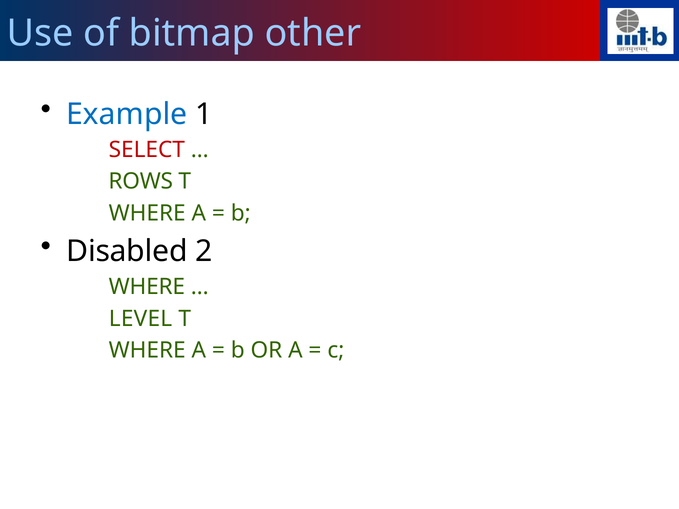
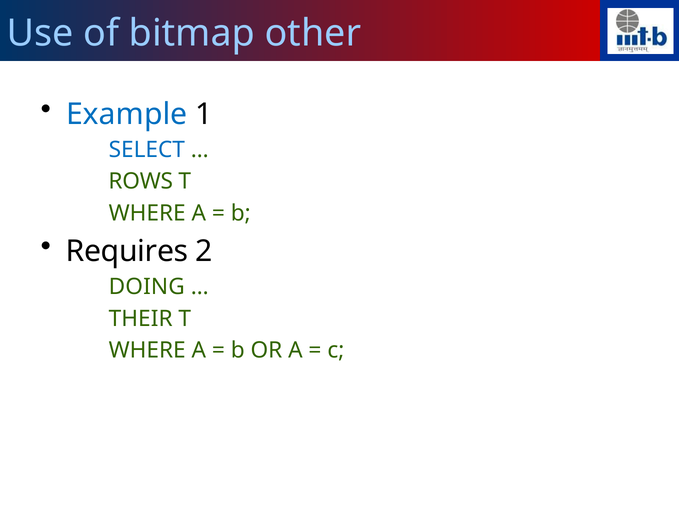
SELECT colour: red -> blue
Disabled: Disabled -> Requires
WHERE at (147, 287): WHERE -> DOING
LEVEL: LEVEL -> THEIR
